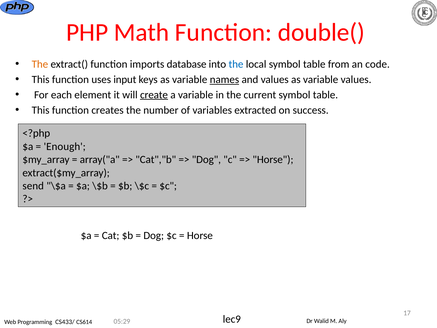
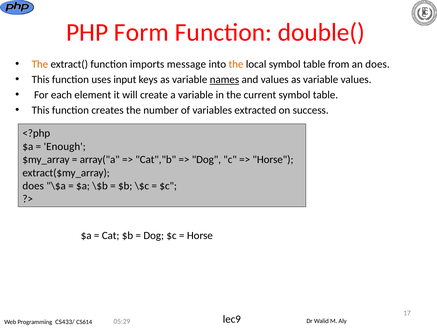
Math: Math -> Form
database: database -> message
the at (236, 64) colour: blue -> orange
an code: code -> does
create underline: present -> none
send at (33, 186): send -> does
